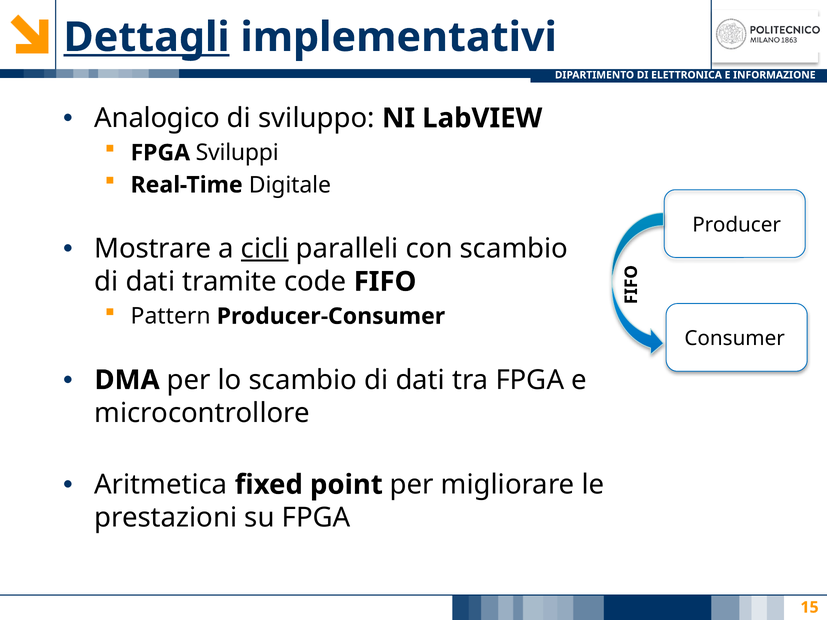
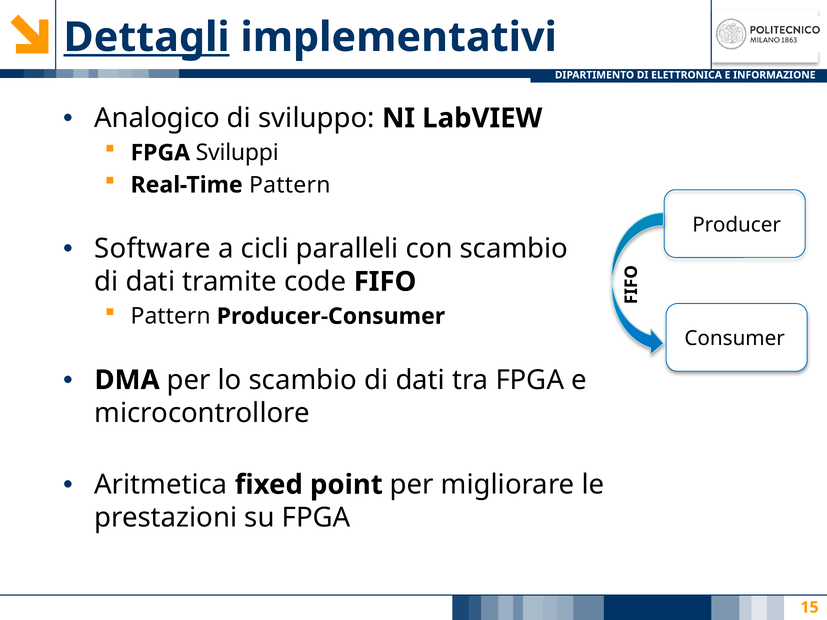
Real-Time Digitale: Digitale -> Pattern
Mostrare: Mostrare -> Software
cicli underline: present -> none
